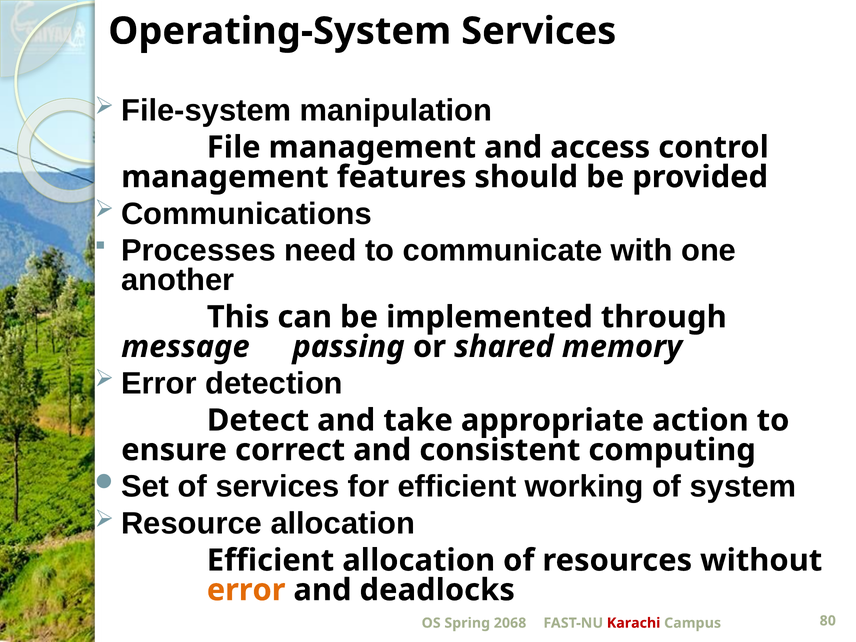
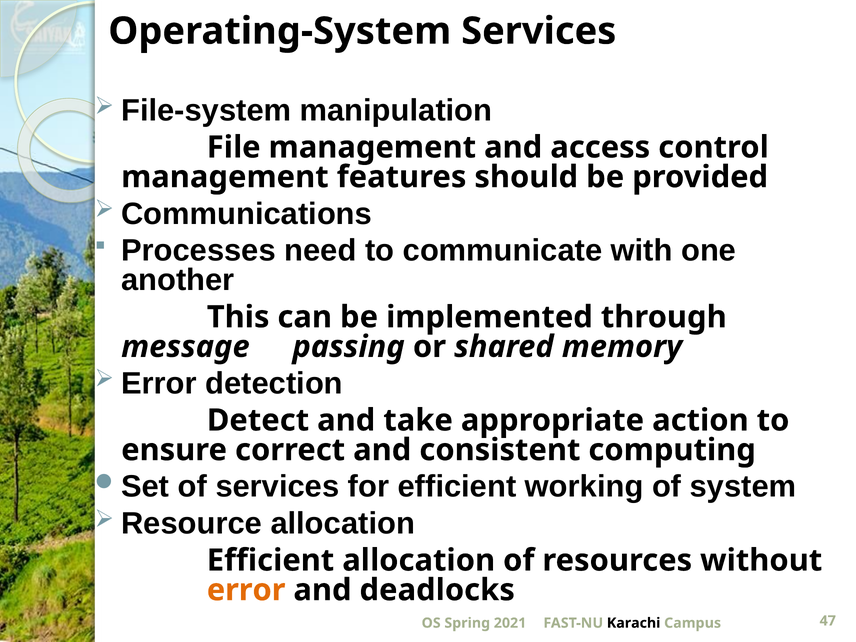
2068: 2068 -> 2021
Karachi colour: red -> black
80: 80 -> 47
